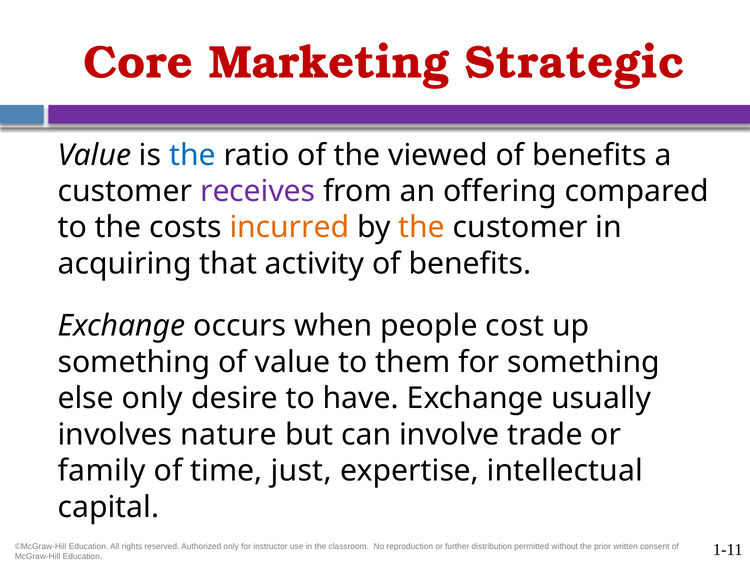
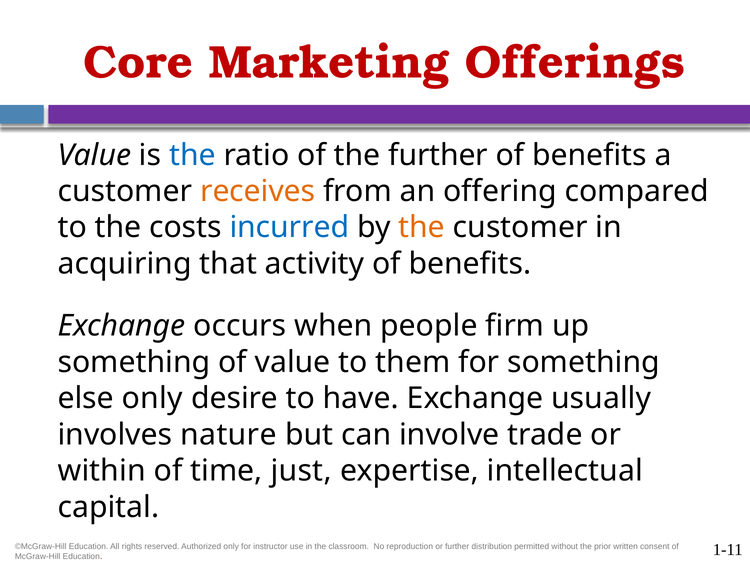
Strategic: Strategic -> Offerings
the viewed: viewed -> further
receives colour: purple -> orange
incurred colour: orange -> blue
cost: cost -> firm
family: family -> within
